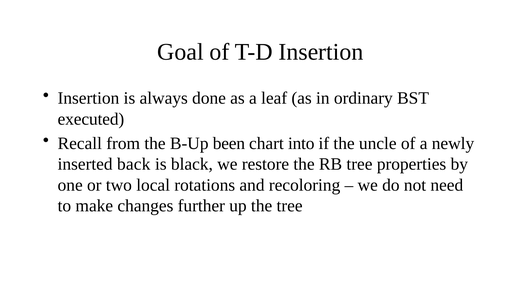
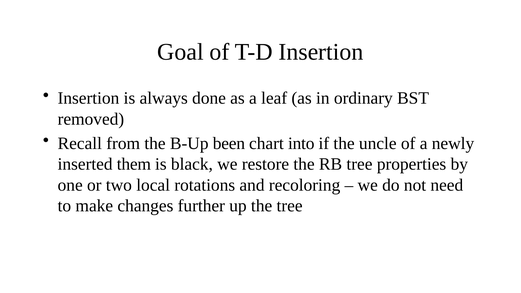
executed: executed -> removed
back: back -> them
